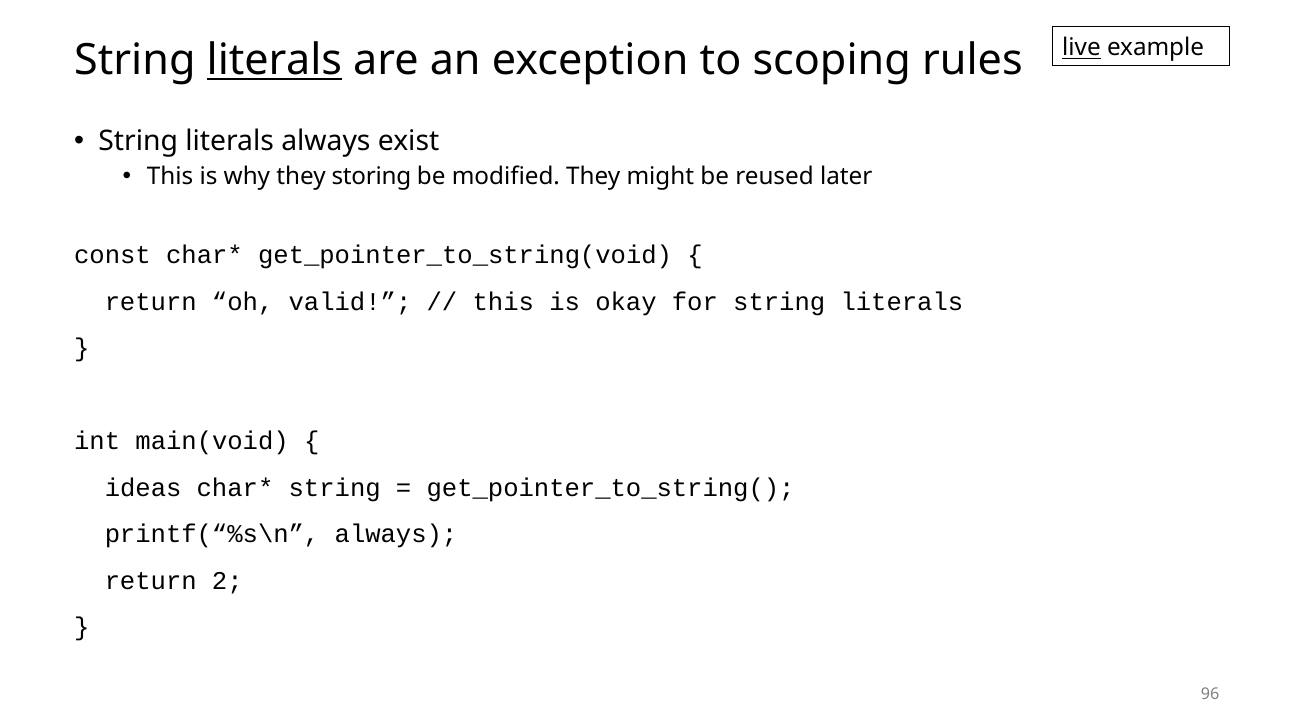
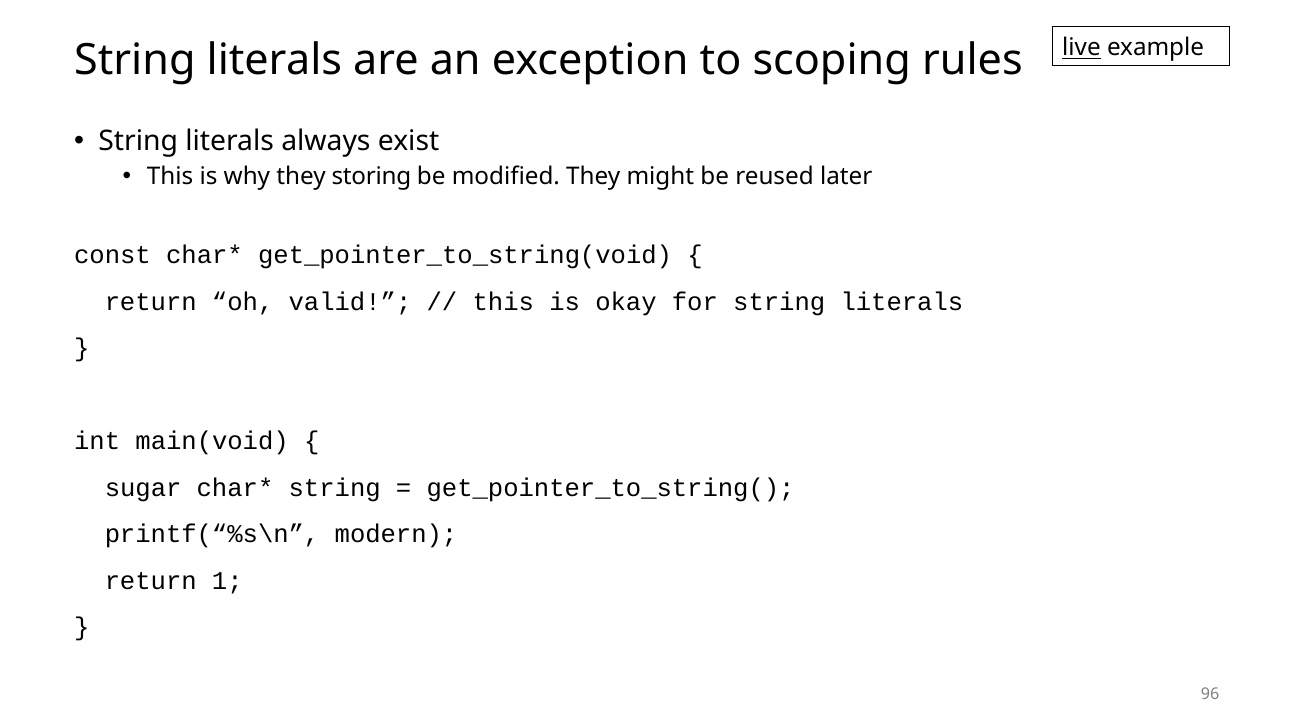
literals at (274, 60) underline: present -> none
ideas: ideas -> sugar
printf(“%s\n always: always -> modern
2: 2 -> 1
